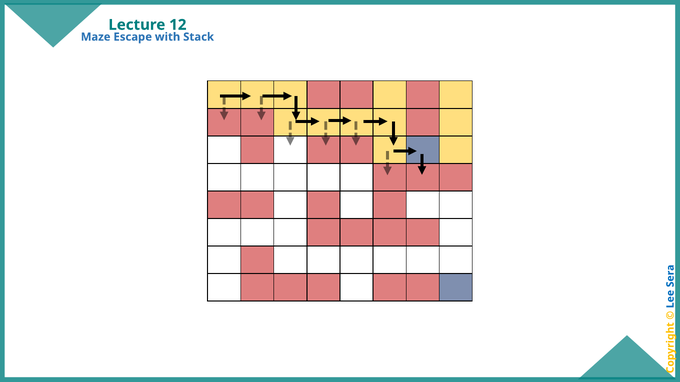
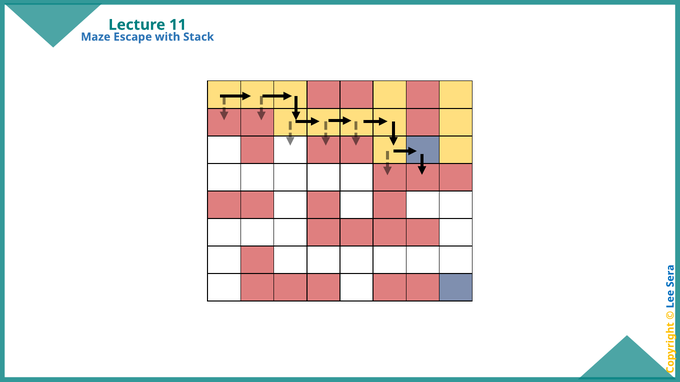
12: 12 -> 11
